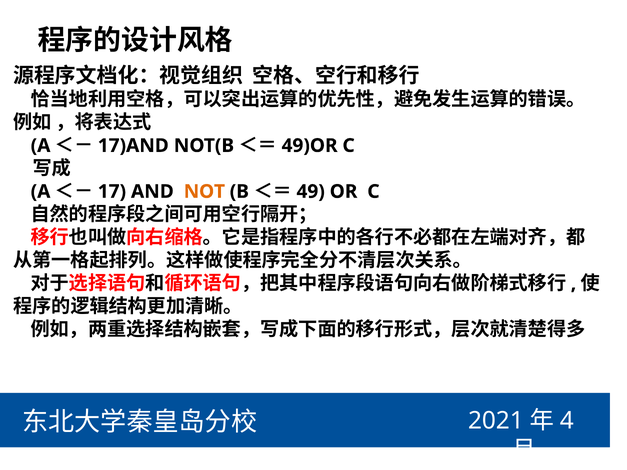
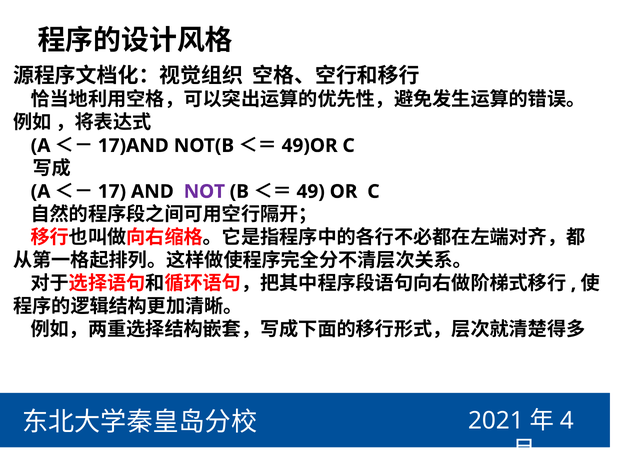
NOT colour: orange -> purple
